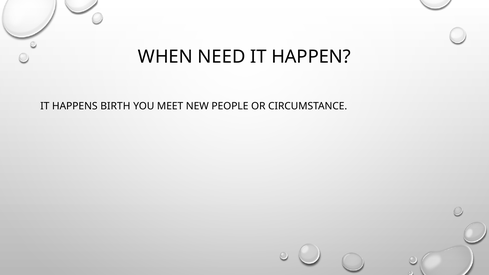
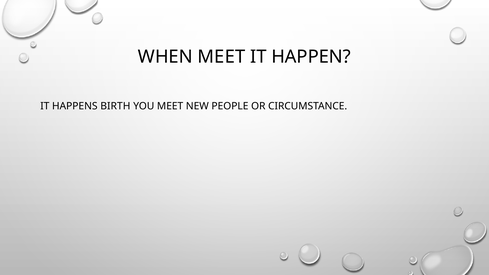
WHEN NEED: NEED -> MEET
